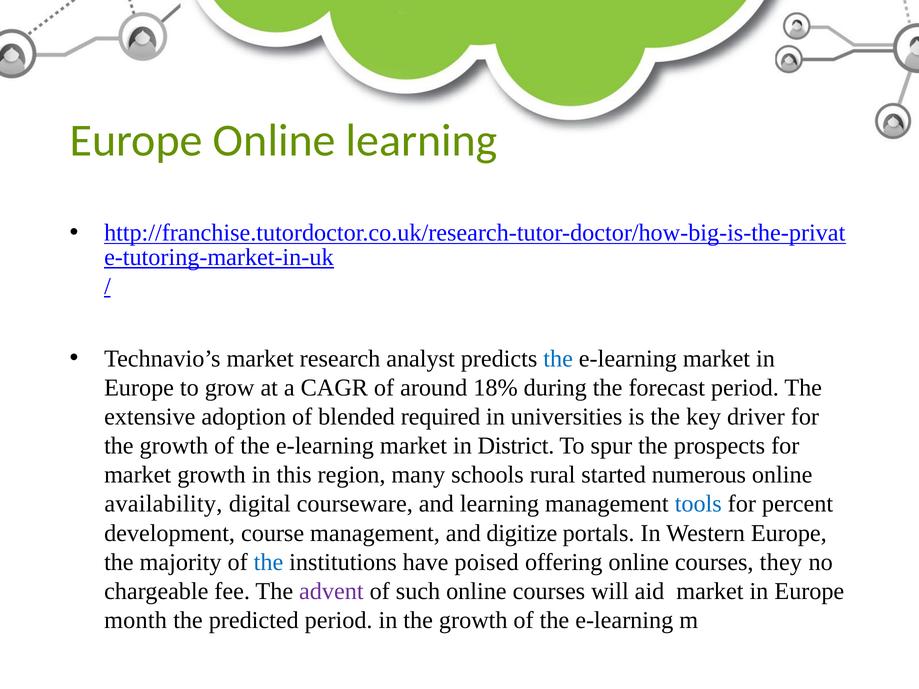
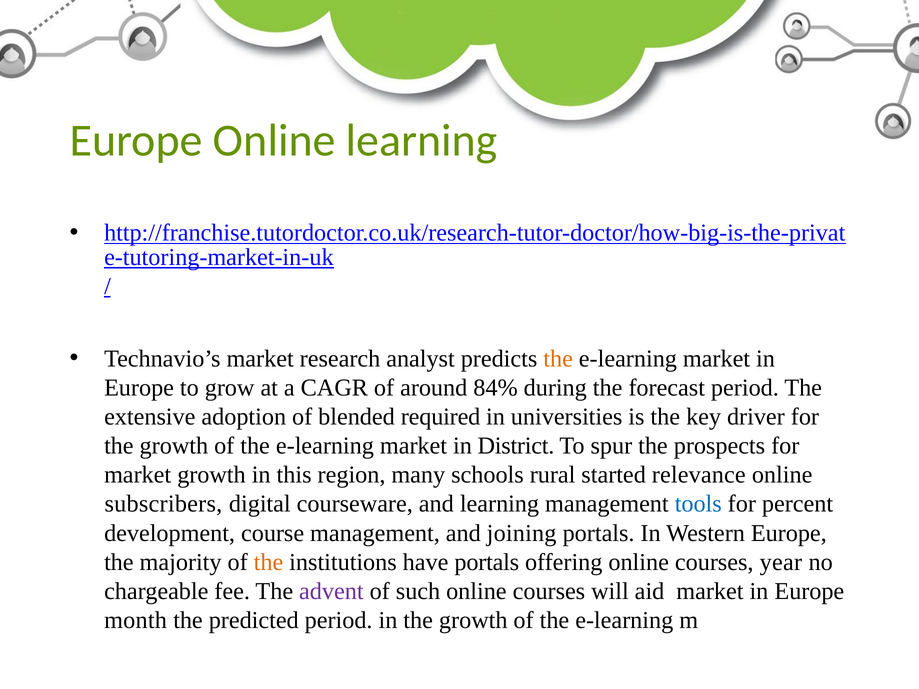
the at (558, 359) colour: blue -> orange
18%: 18% -> 84%
numerous: numerous -> relevance
availability: availability -> subscribers
digitize: digitize -> joining
the at (269, 562) colour: blue -> orange
have poised: poised -> portals
they: they -> year
